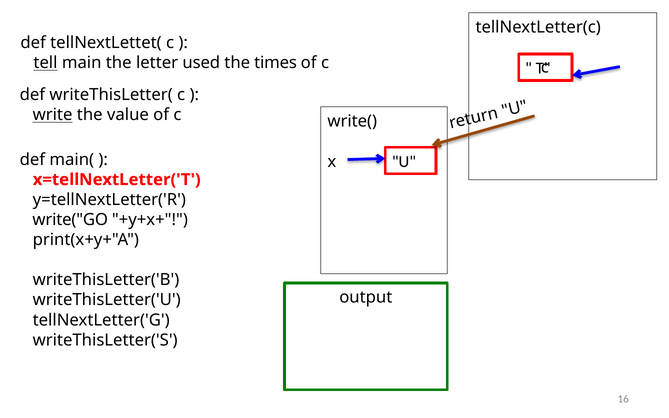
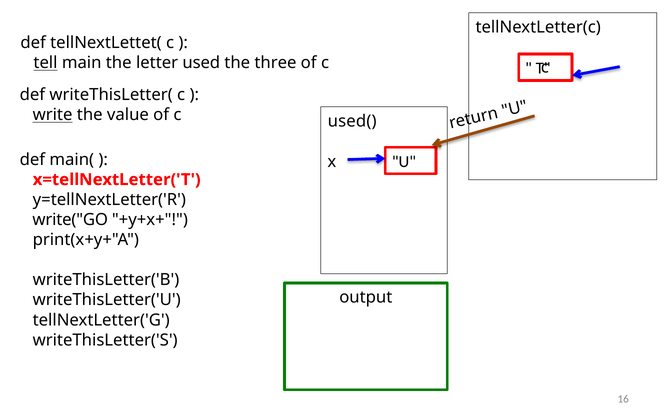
times: times -> three
write(: write( -> used(
